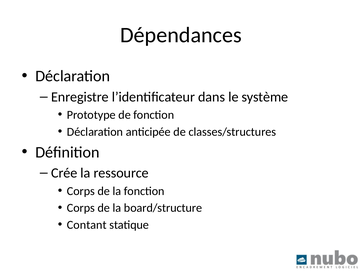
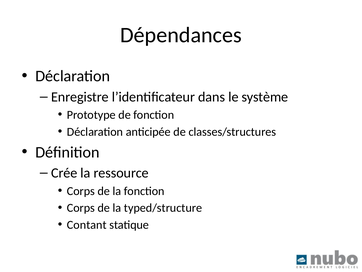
board/structure: board/structure -> typed/structure
